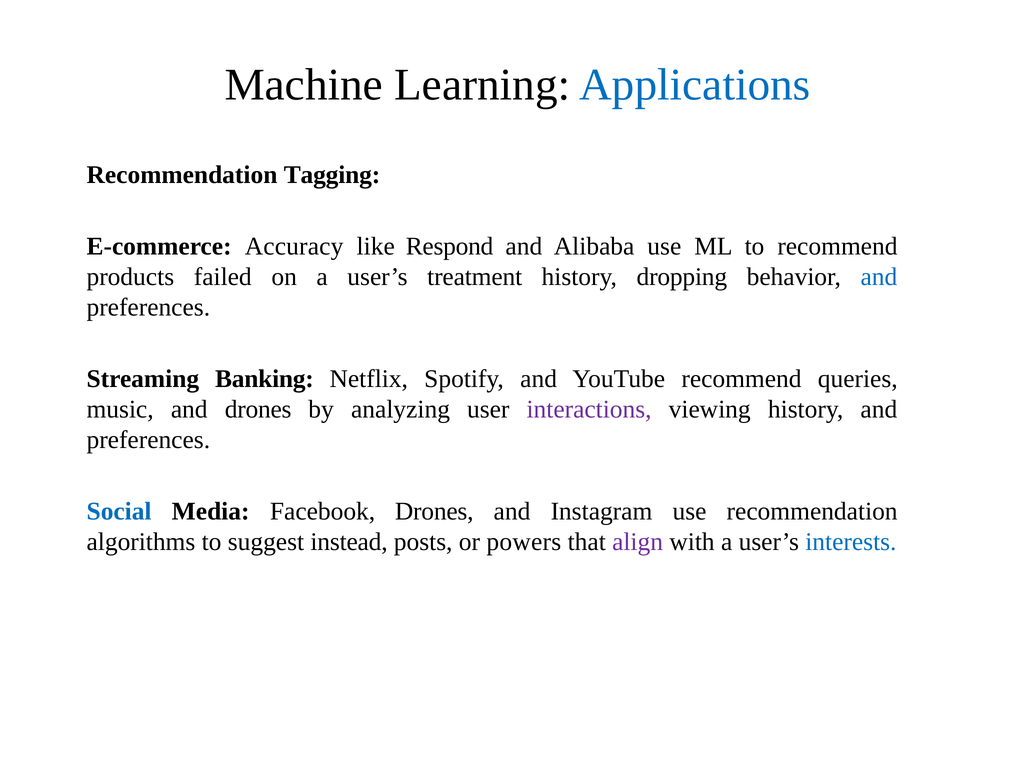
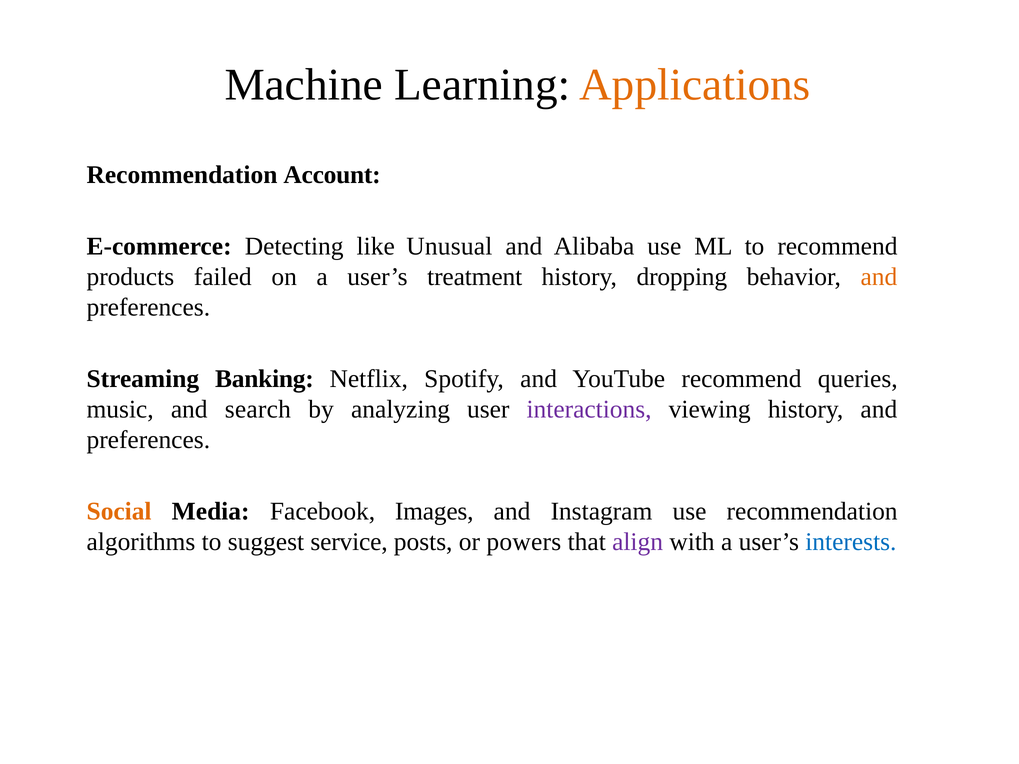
Applications colour: blue -> orange
Tagging: Tagging -> Account
Accuracy: Accuracy -> Detecting
Respond: Respond -> Unusual
and at (879, 277) colour: blue -> orange
and drones: drones -> search
Social colour: blue -> orange
Facebook Drones: Drones -> Images
instead: instead -> service
